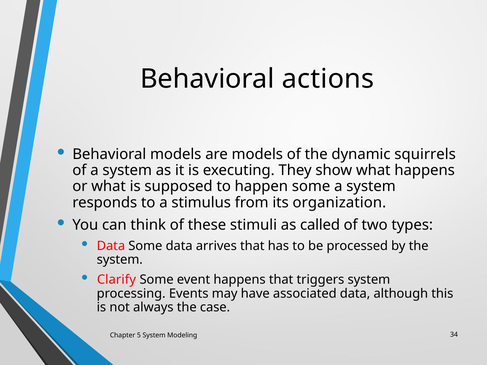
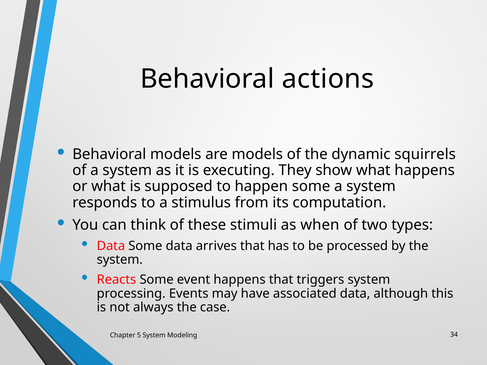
organization: organization -> computation
called: called -> when
Clarify: Clarify -> Reacts
